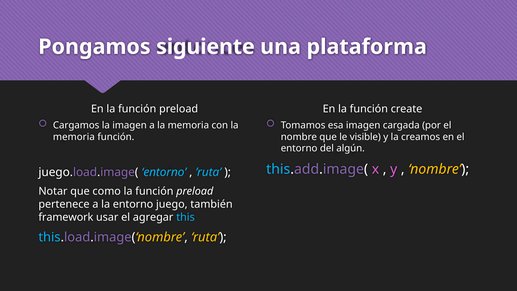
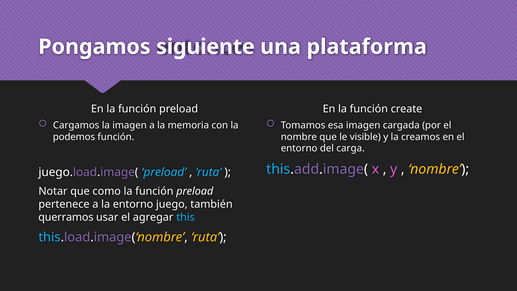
memoria at (74, 137): memoria -> podemos
algún: algún -> carga
juego.load.image( entorno: entorno -> preload
framework: framework -> querramos
